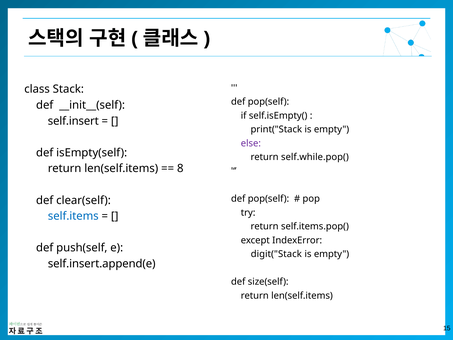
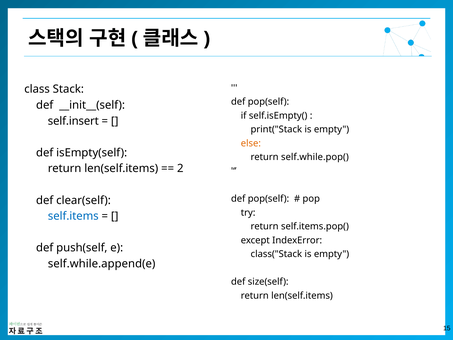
else colour: purple -> orange
8: 8 -> 2
digit("Stack: digit("Stack -> class("Stack
self.insert.append(e: self.insert.append(e -> self.while.append(e
